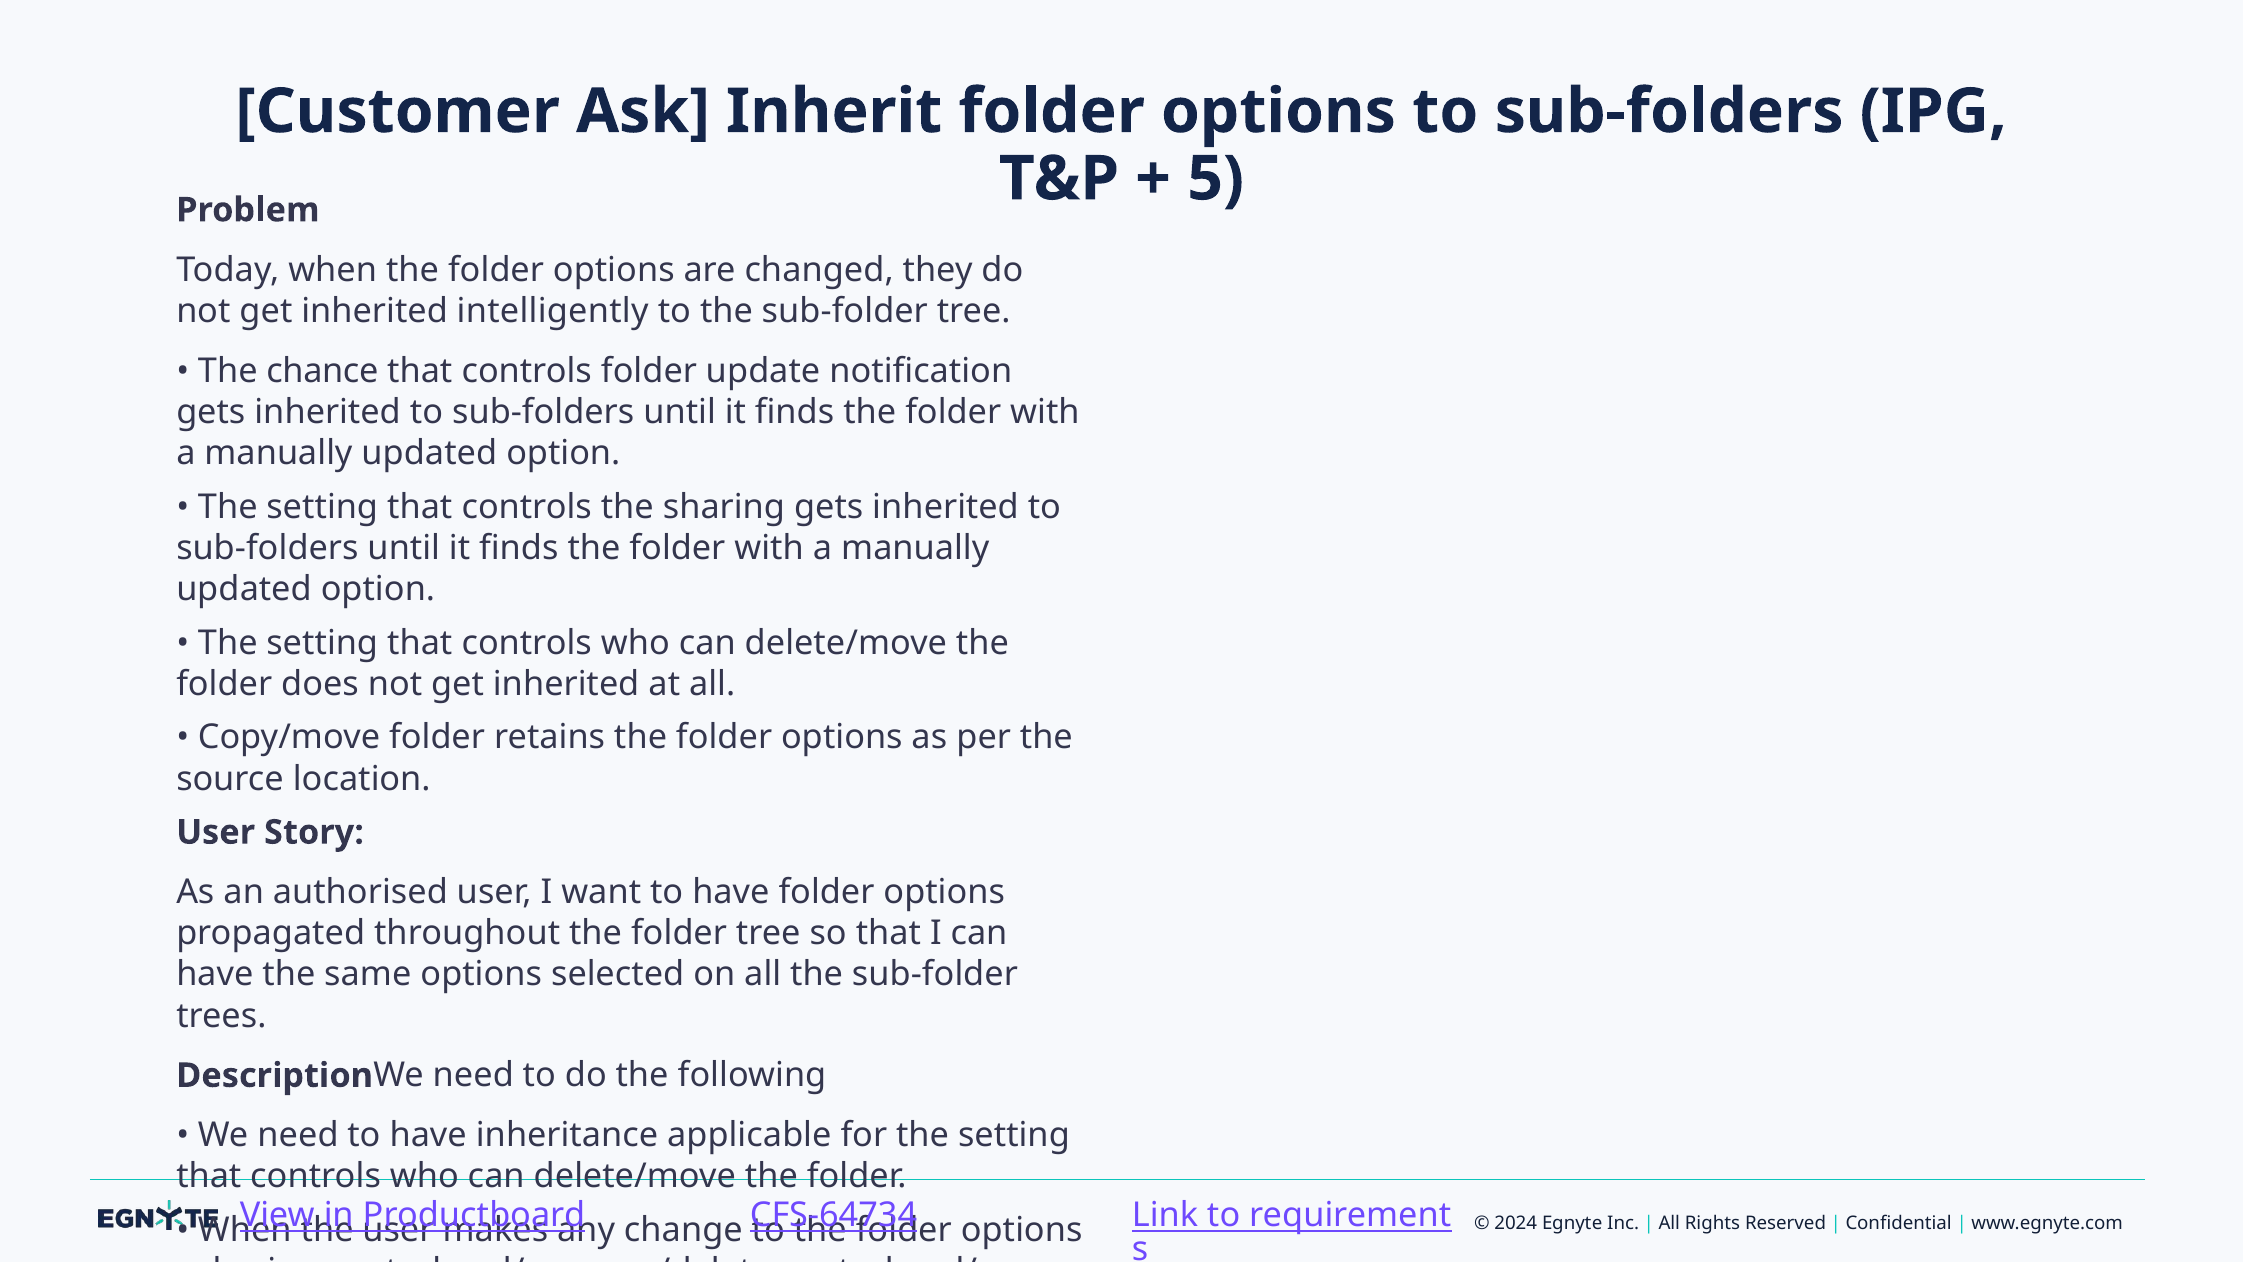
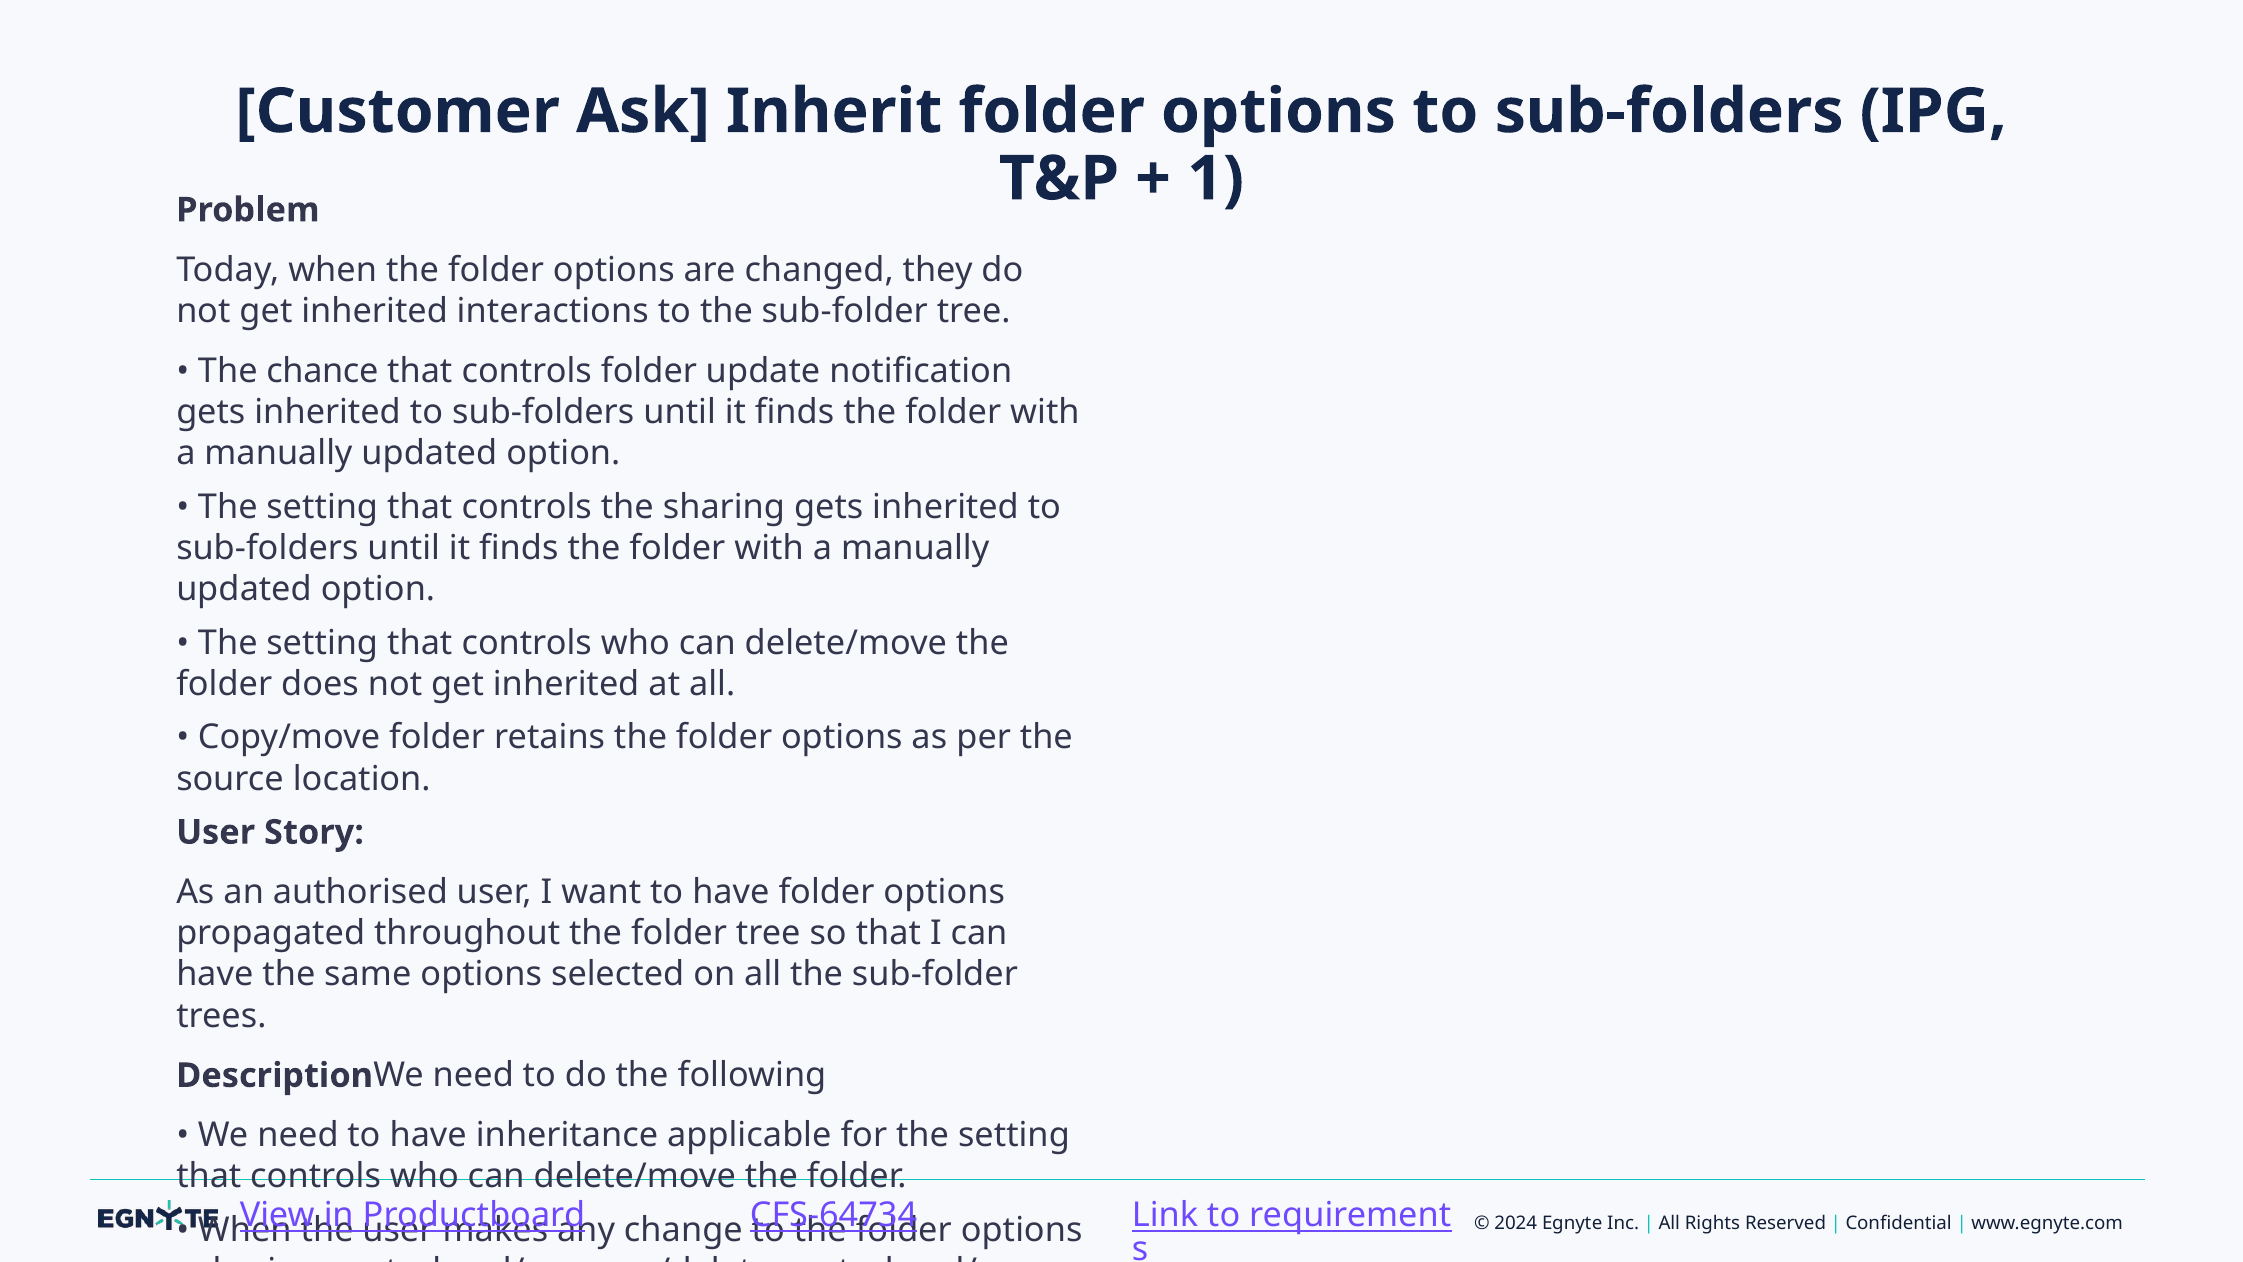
5: 5 -> 1
intelligently: intelligently -> interactions
